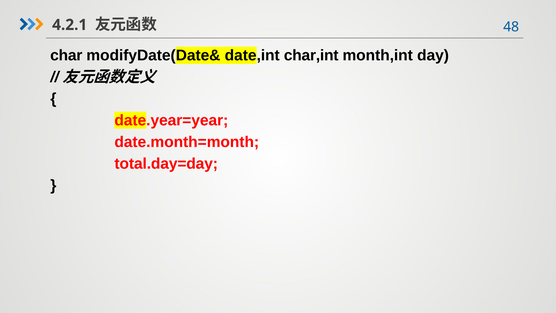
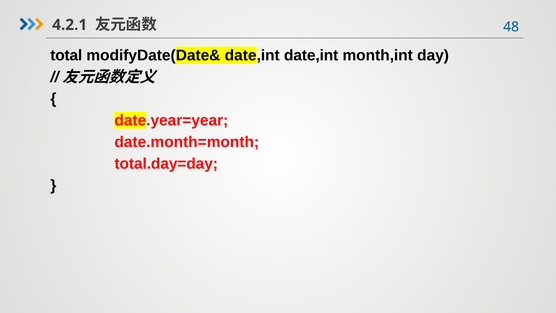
char: char -> total
date,int char,int: char,int -> date,int
